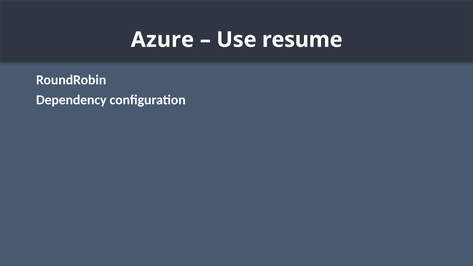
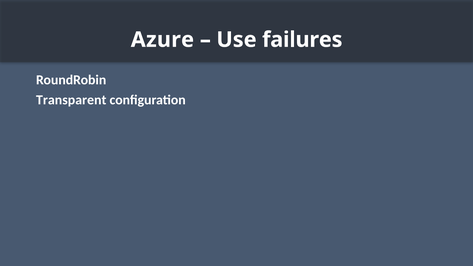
resume: resume -> failures
Dependency: Dependency -> Transparent
